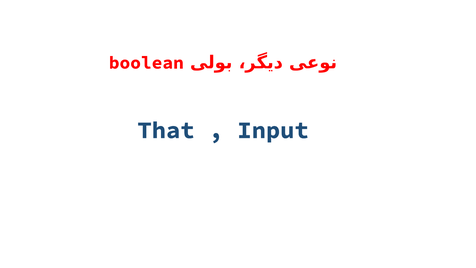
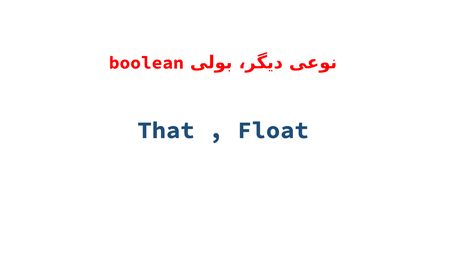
Input: Input -> Float
